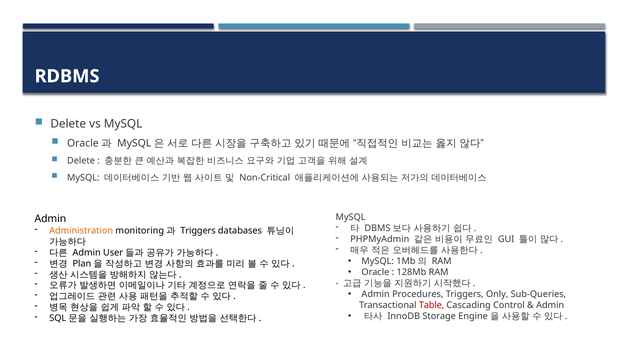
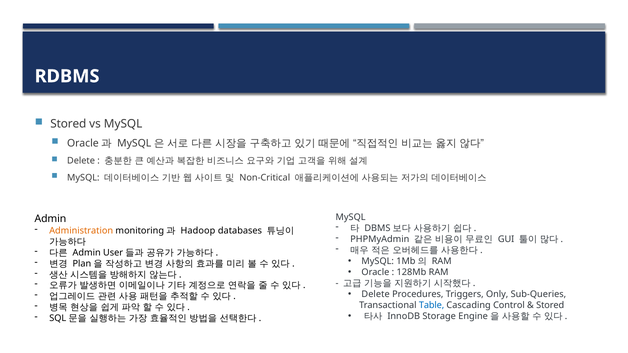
Delete at (68, 124): Delete -> Stored
Triggers at (198, 231): Triggers -> Hadoop
Admin at (376, 294): Admin -> Delete
Table colour: red -> blue
Admin at (550, 305): Admin -> Stored
